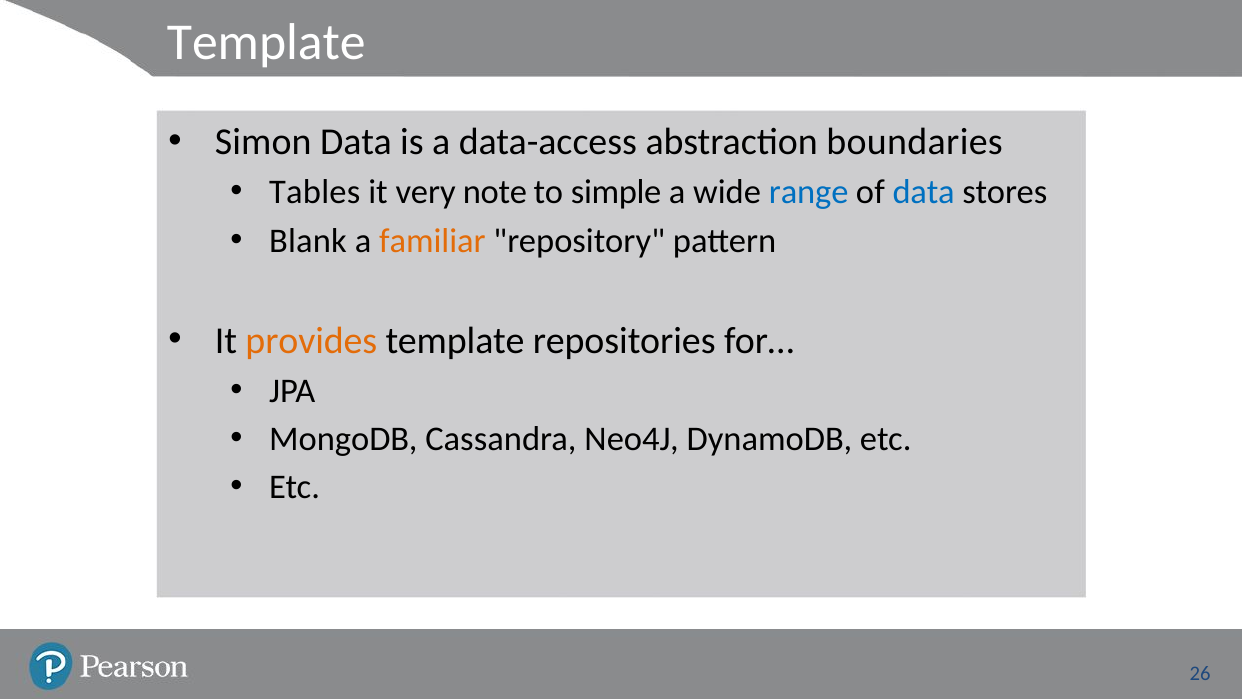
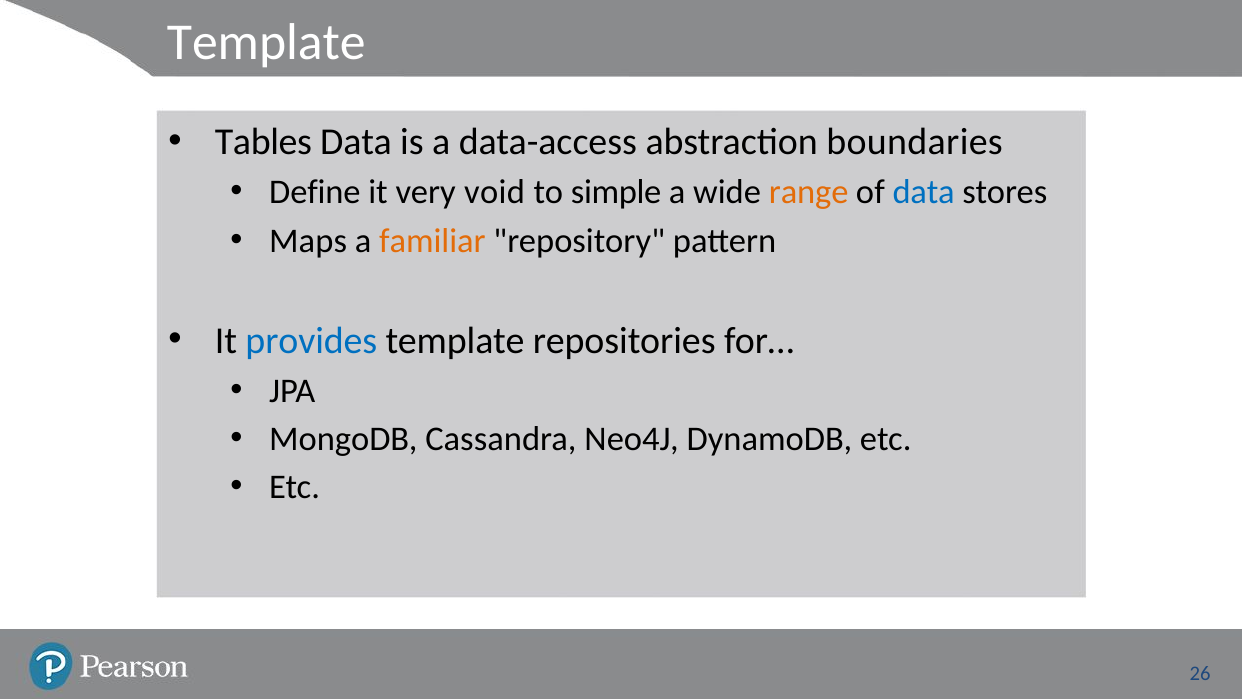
Simon: Simon -> Tables
Tables: Tables -> Define
note: note -> void
range colour: blue -> orange
Blank: Blank -> Maps
provides colour: orange -> blue
